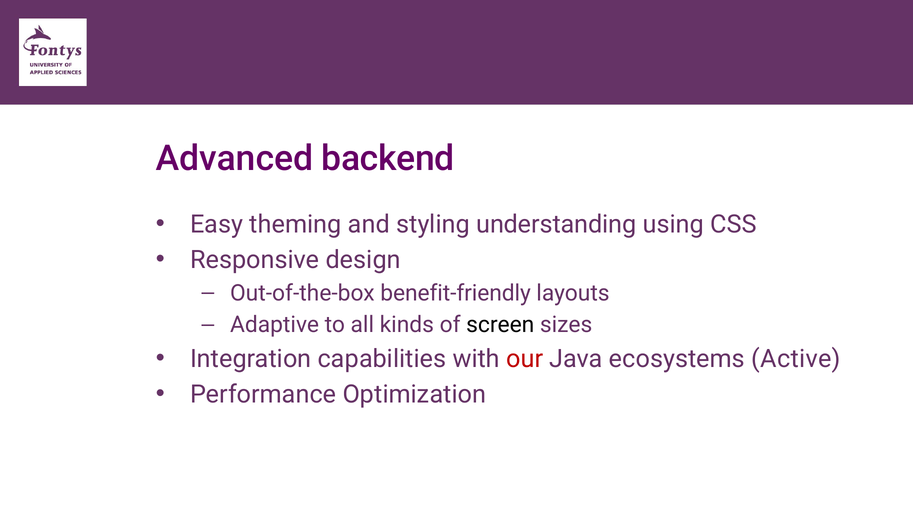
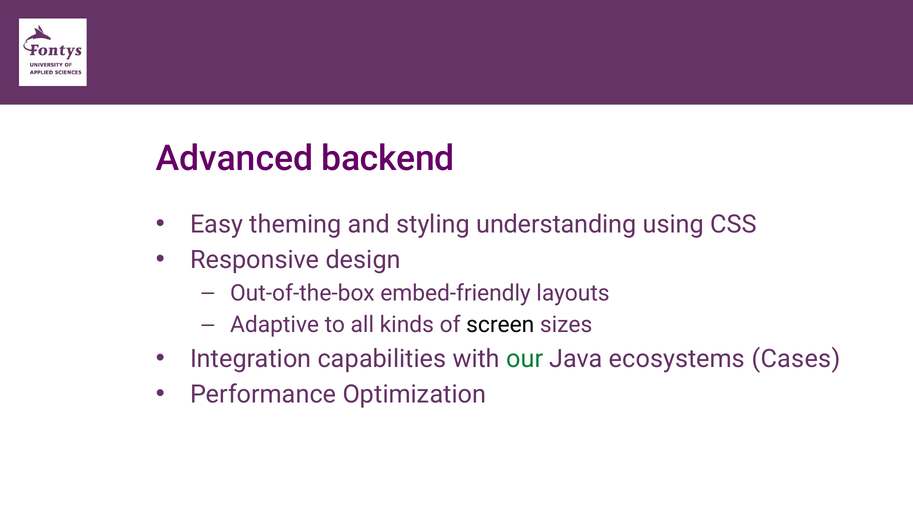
benefit-friendly: benefit-friendly -> embed-friendly
our colour: red -> green
Active: Active -> Cases
